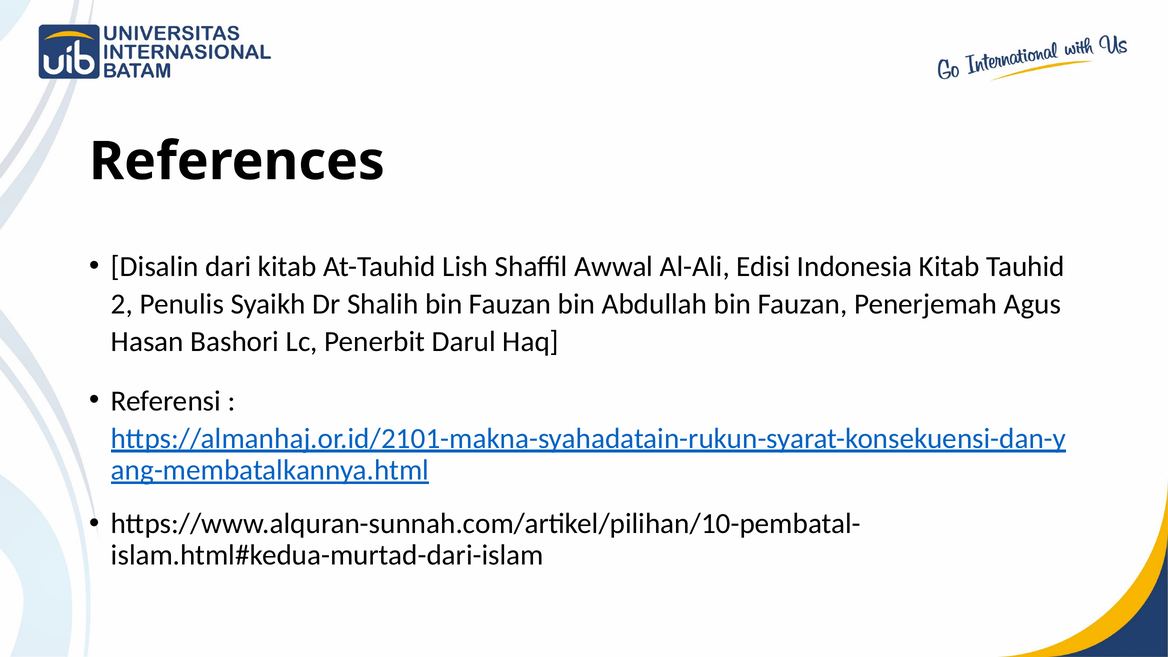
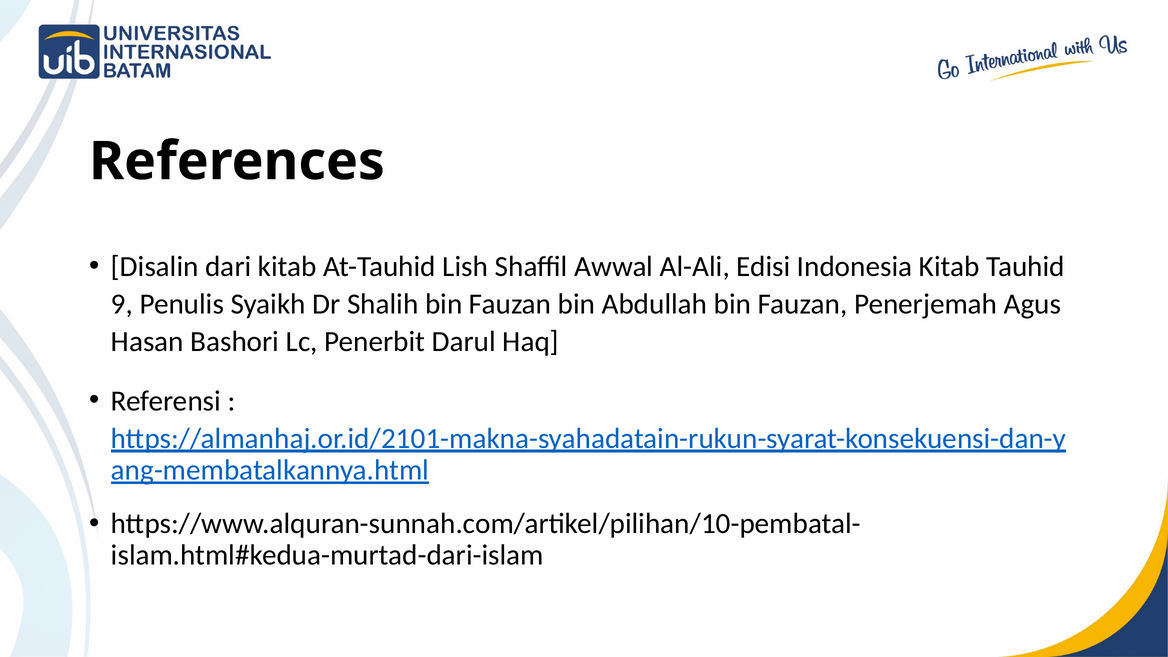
2: 2 -> 9
